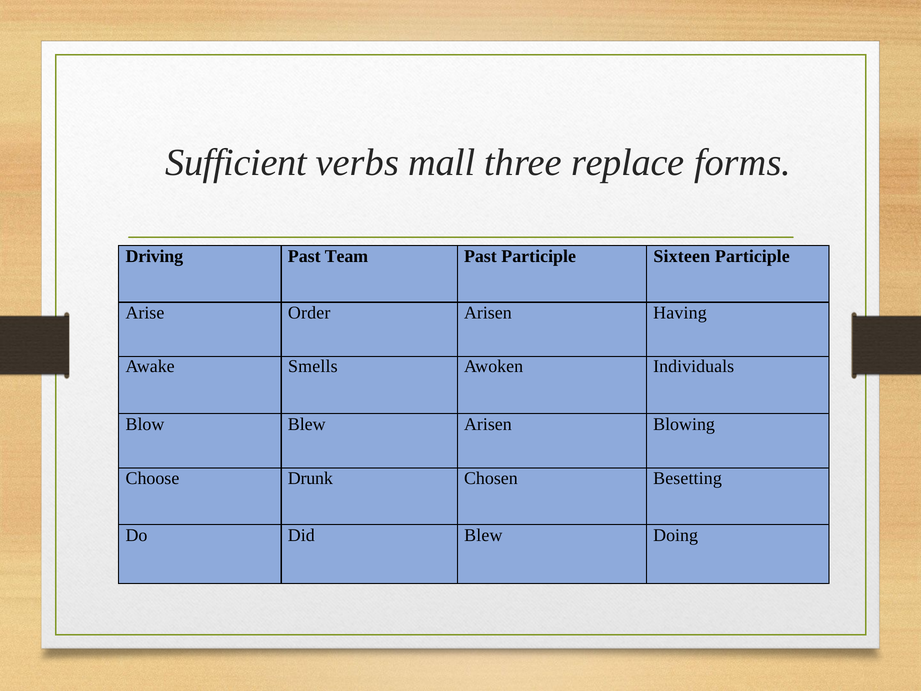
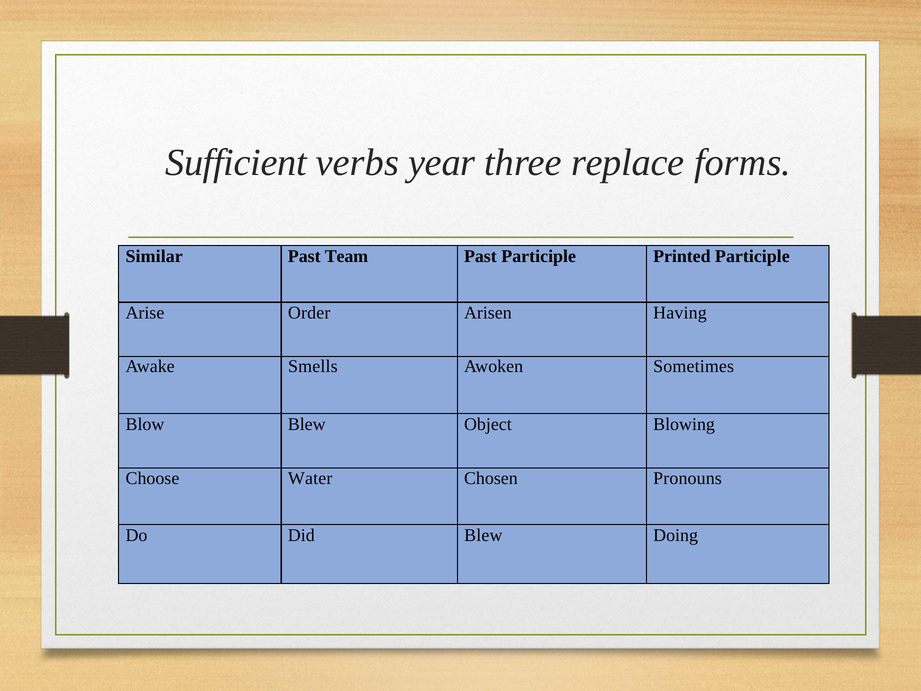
mall: mall -> year
Driving: Driving -> Similar
Sixteen: Sixteen -> Printed
Individuals: Individuals -> Sometimes
Blew Arisen: Arisen -> Object
Drunk: Drunk -> Water
Besetting: Besetting -> Pronouns
